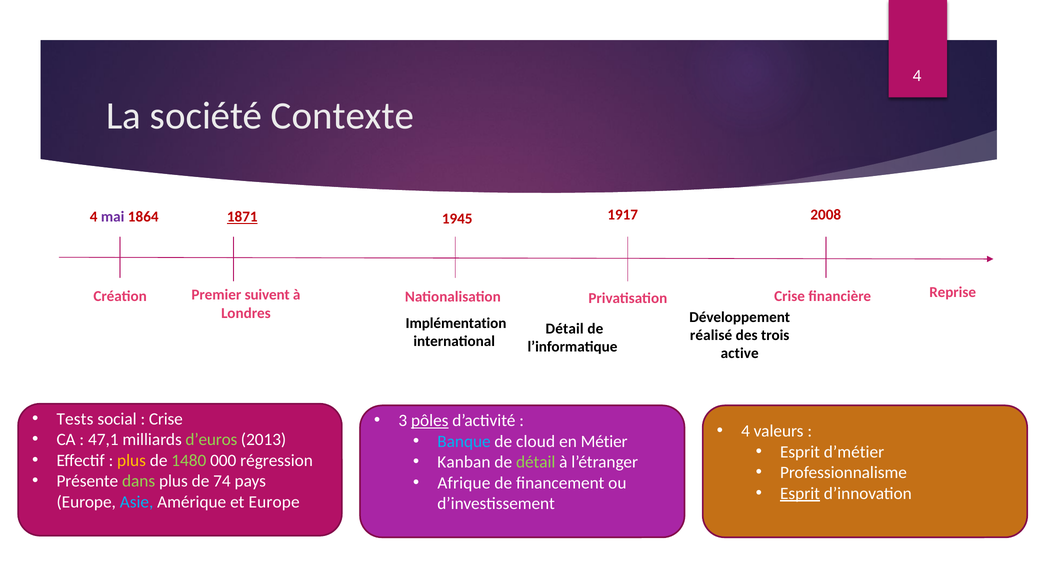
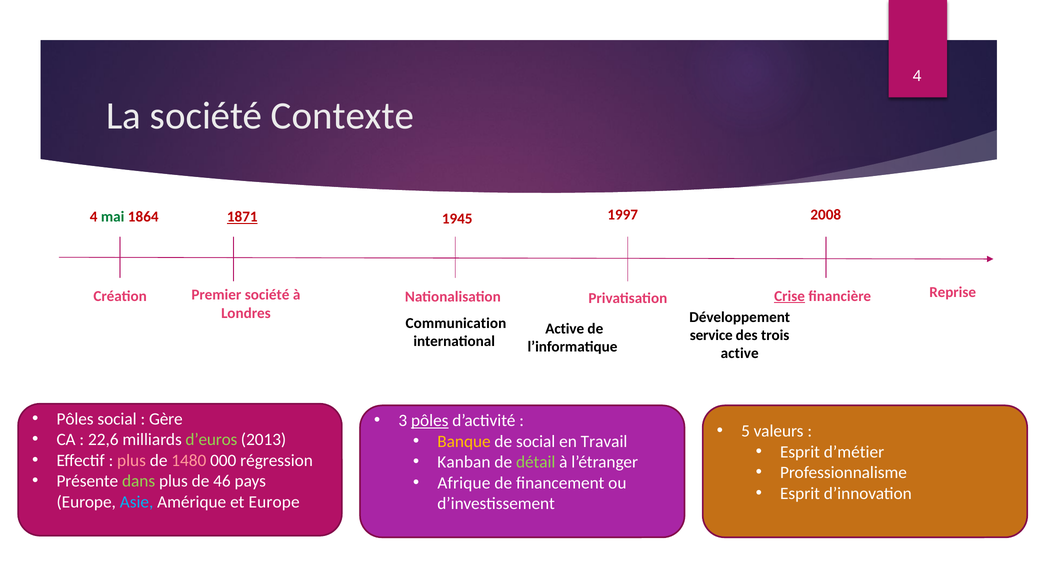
mai colour: purple -> green
1917: 1917 -> 1997
Premier suivent: suivent -> société
Crise at (790, 296) underline: none -> present
Implémentation: Implémentation -> Communication
Détail at (565, 329): Détail -> Active
réalisé: réalisé -> service
Tests at (75, 419): Tests -> Pôles
Crise at (166, 419): Crise -> Gère
4 at (746, 431): 4 -> 5
47,1: 47,1 -> 22,6
Banque colour: light blue -> yellow
de cloud: cloud -> social
Métier: Métier -> Travail
plus at (132, 460) colour: yellow -> pink
1480 colour: light green -> pink
74: 74 -> 46
Esprit at (800, 493) underline: present -> none
